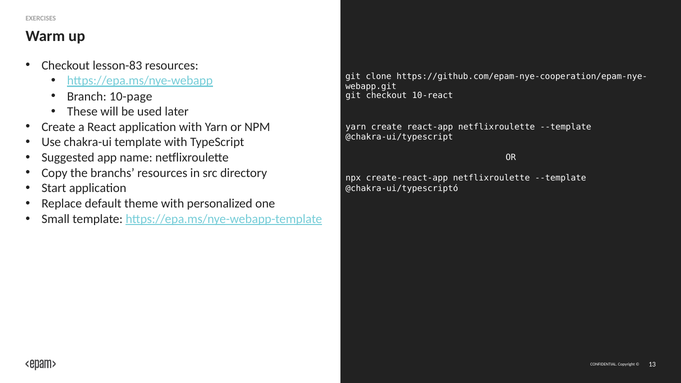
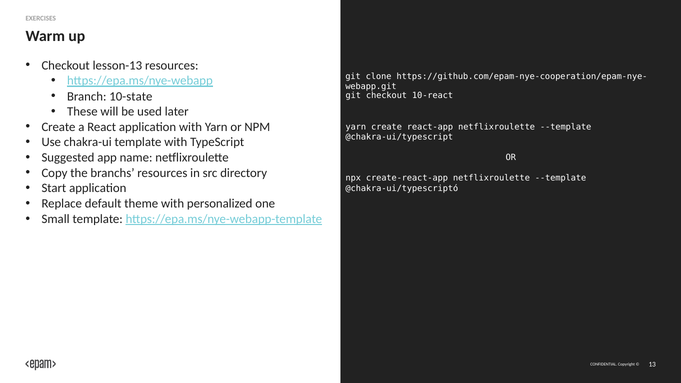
lesson-83: lesson-83 -> lesson-13
10-page: 10-page -> 10-state
